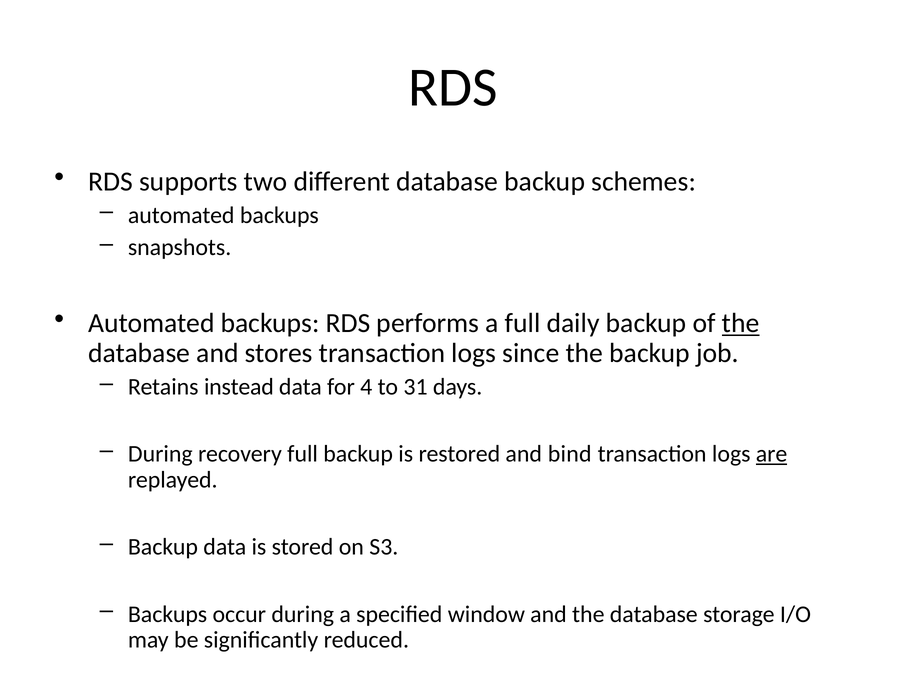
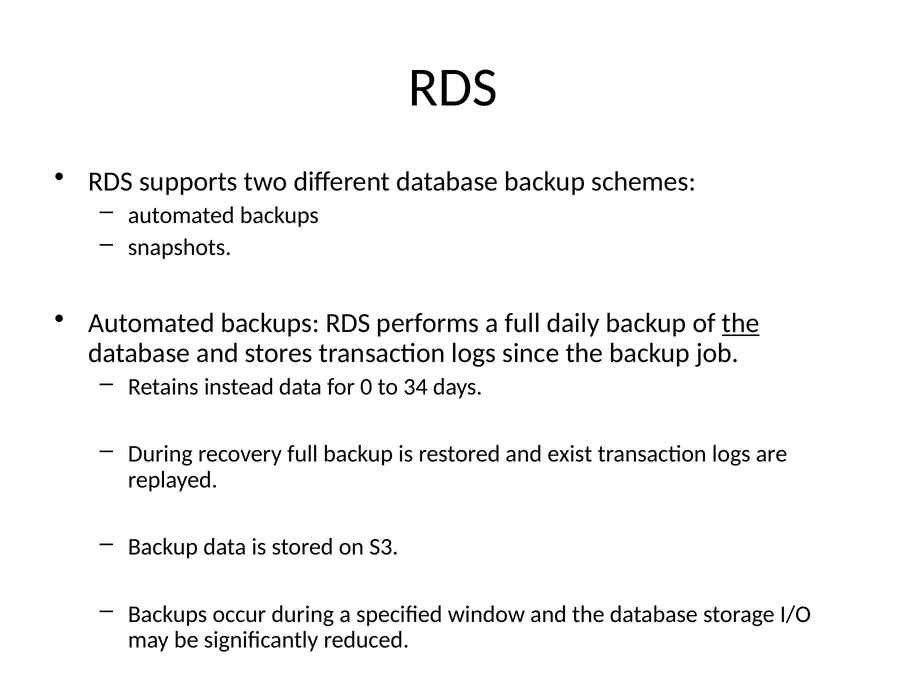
4: 4 -> 0
31: 31 -> 34
bind: bind -> exist
are underline: present -> none
